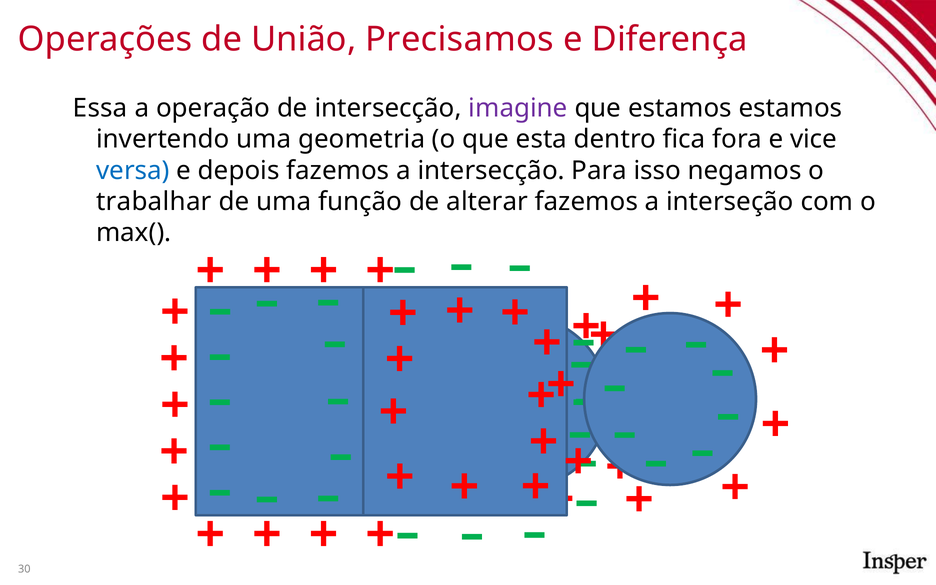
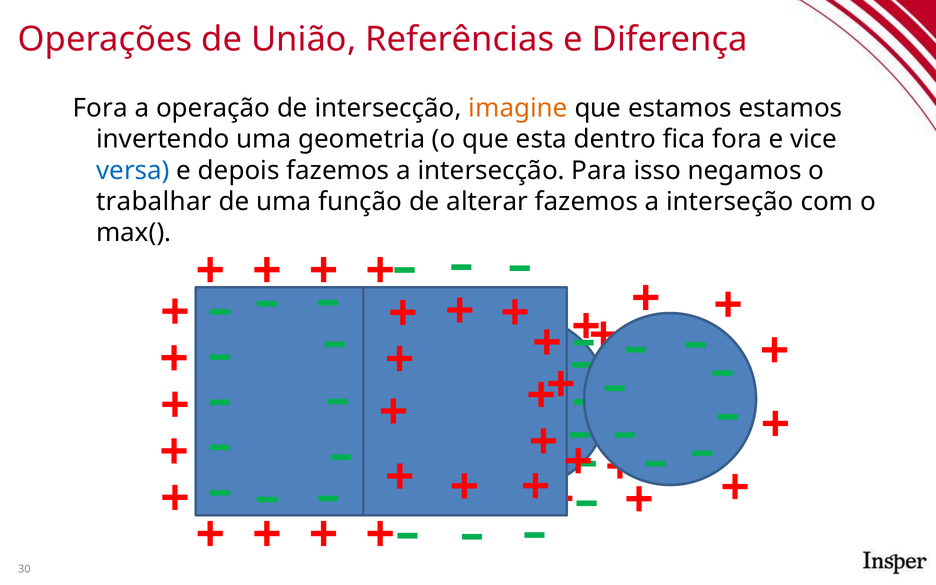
Precisamos: Precisamos -> Referências
Essa at (100, 108): Essa -> Fora
imagine colour: purple -> orange
